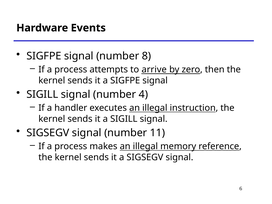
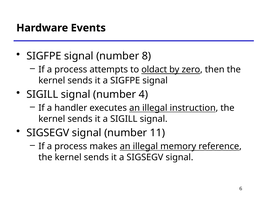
arrive: arrive -> oldact
